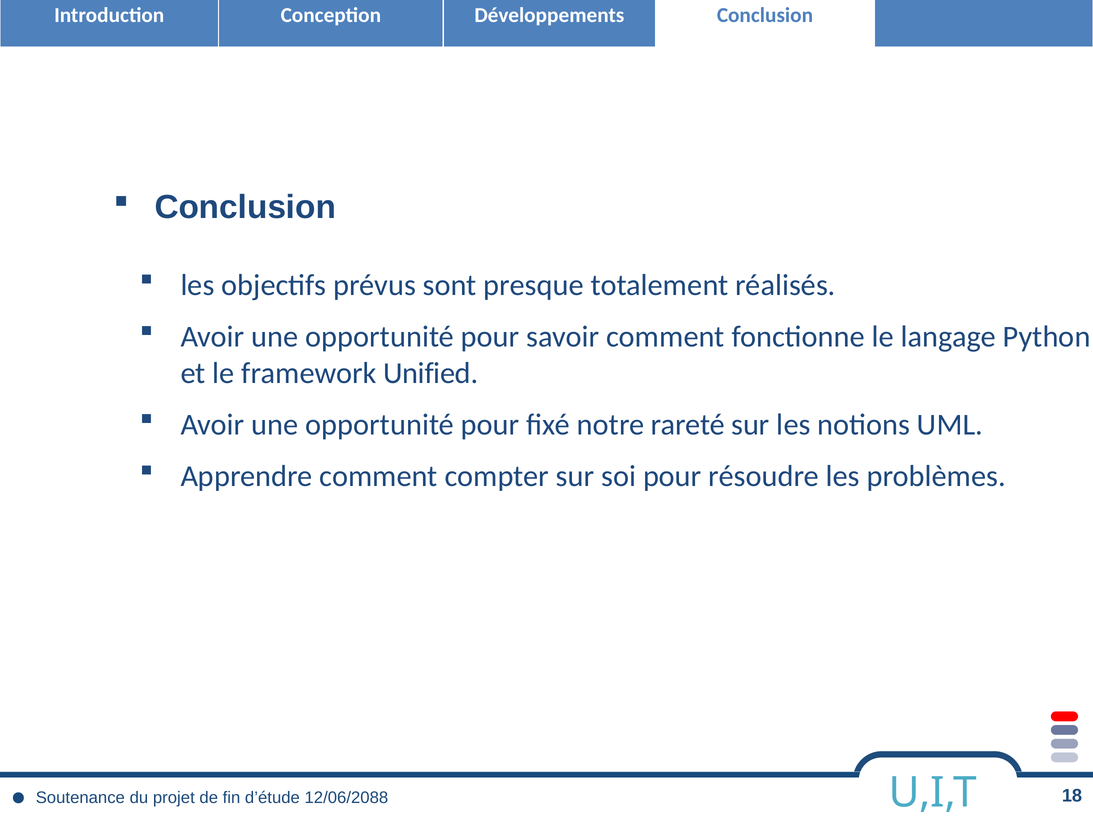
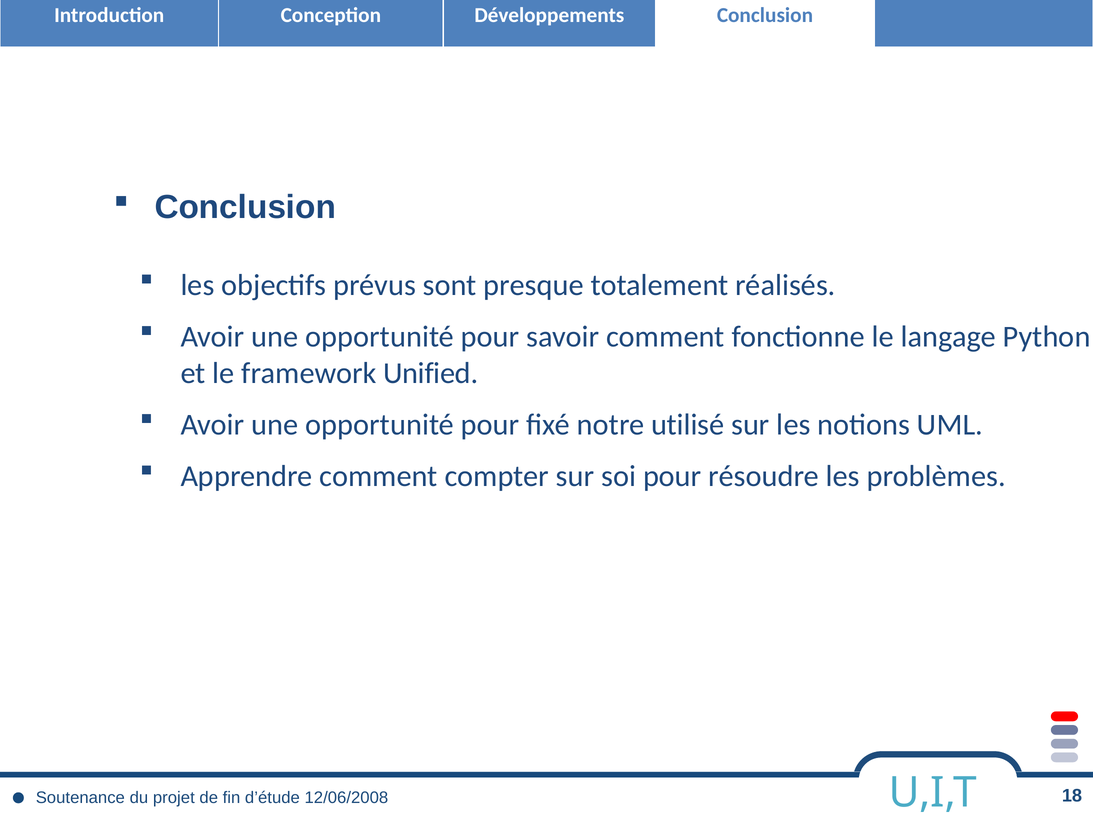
rareté: rareté -> utilisé
12/06/2088: 12/06/2088 -> 12/06/2008
